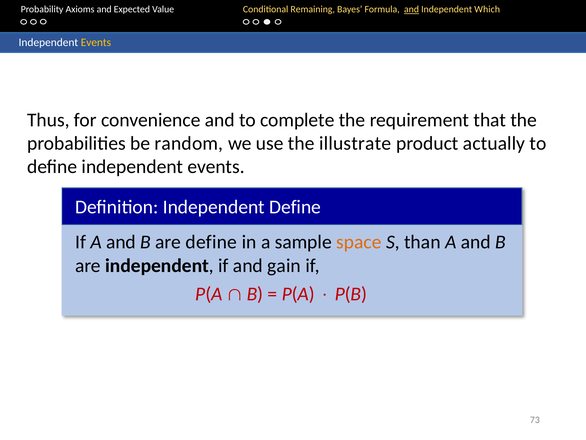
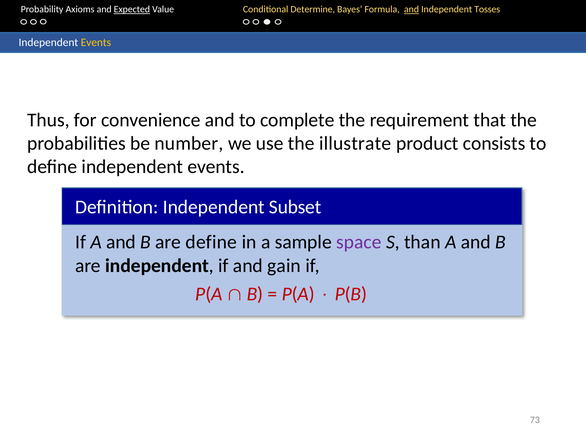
Expected underline: none -> present
Remaining: Remaining -> Determine
Which: Which -> Tosses
random: random -> number
actually: actually -> consists
Independent Define: Define -> Subset
space colour: orange -> purple
